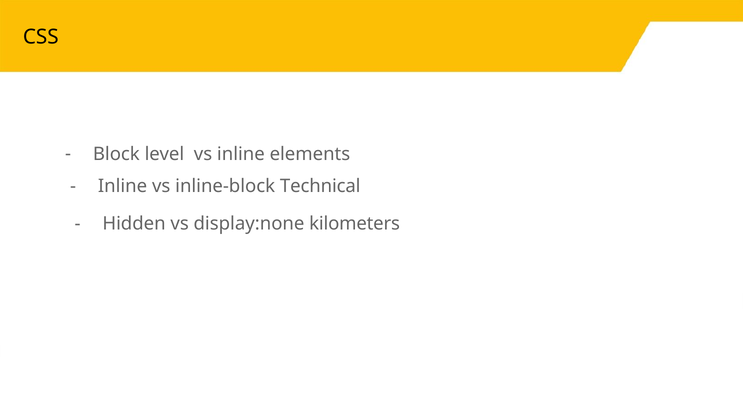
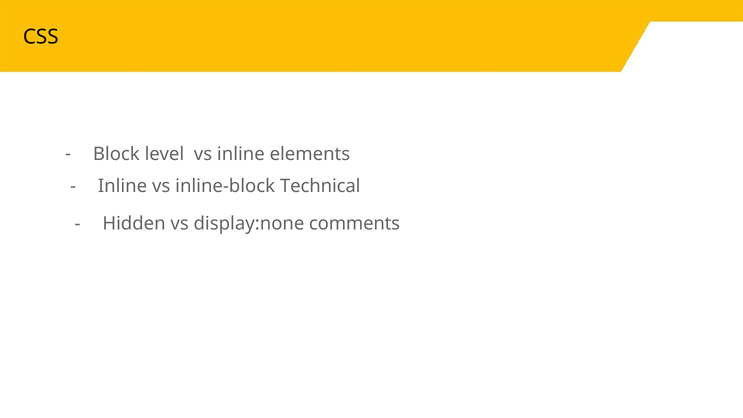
kilometers: kilometers -> comments
